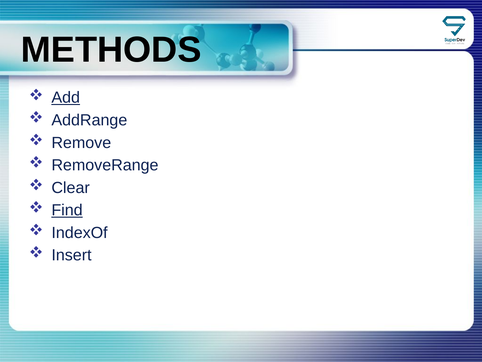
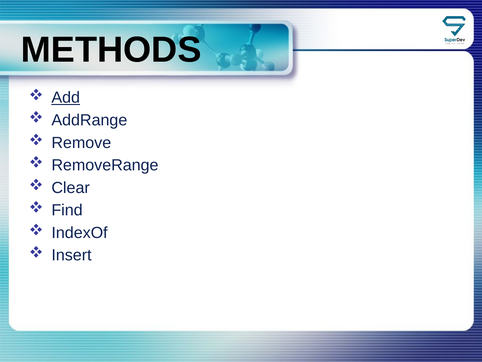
Find underline: present -> none
